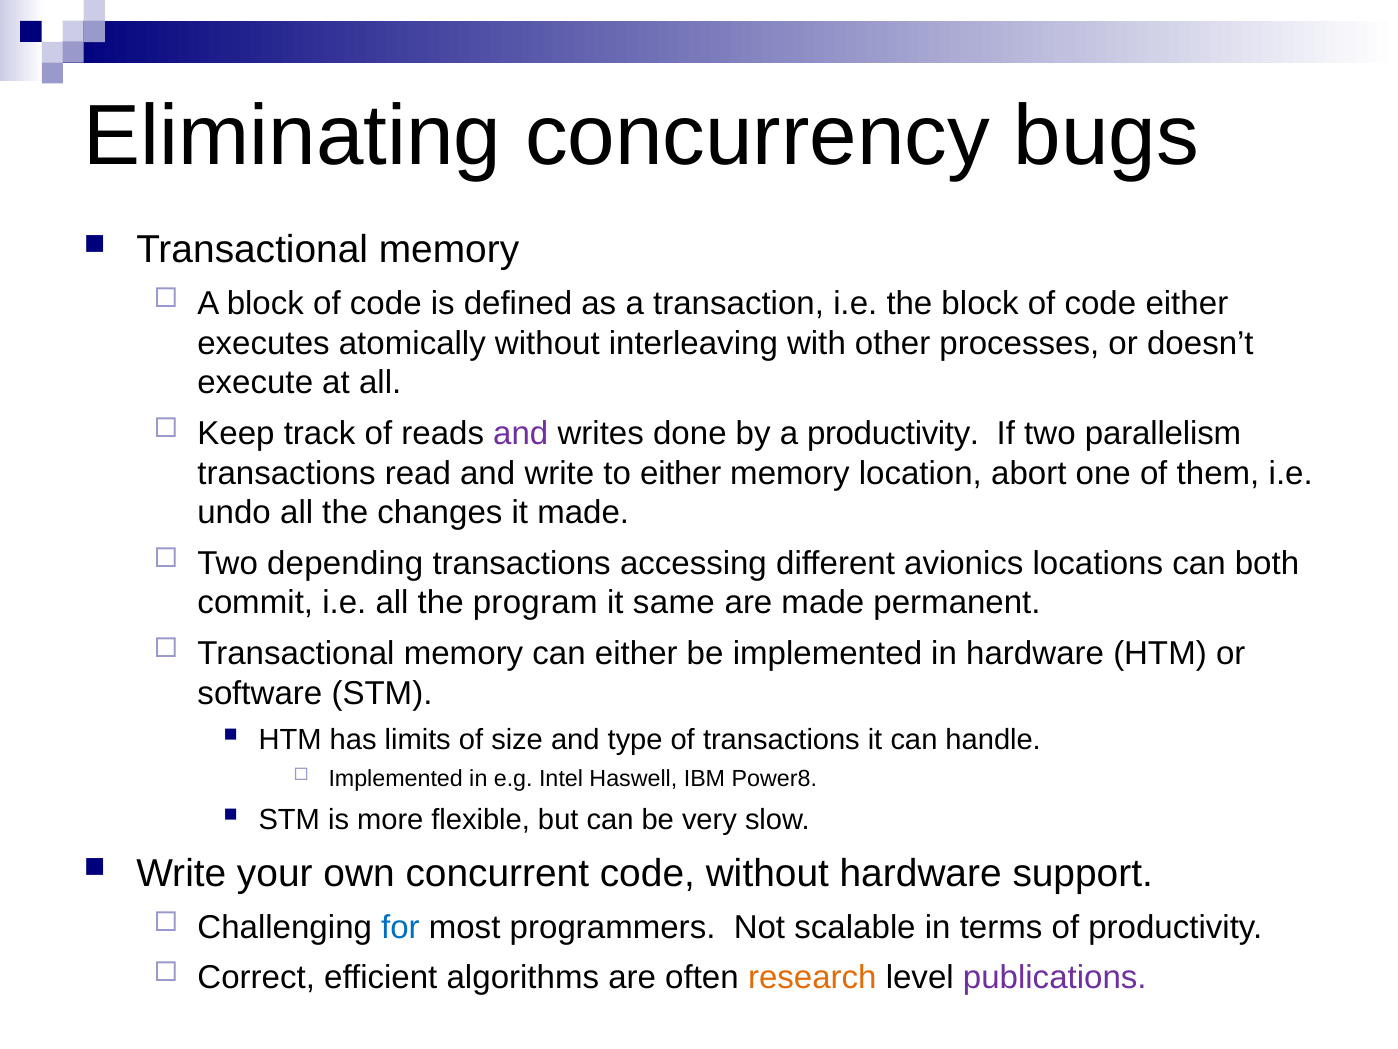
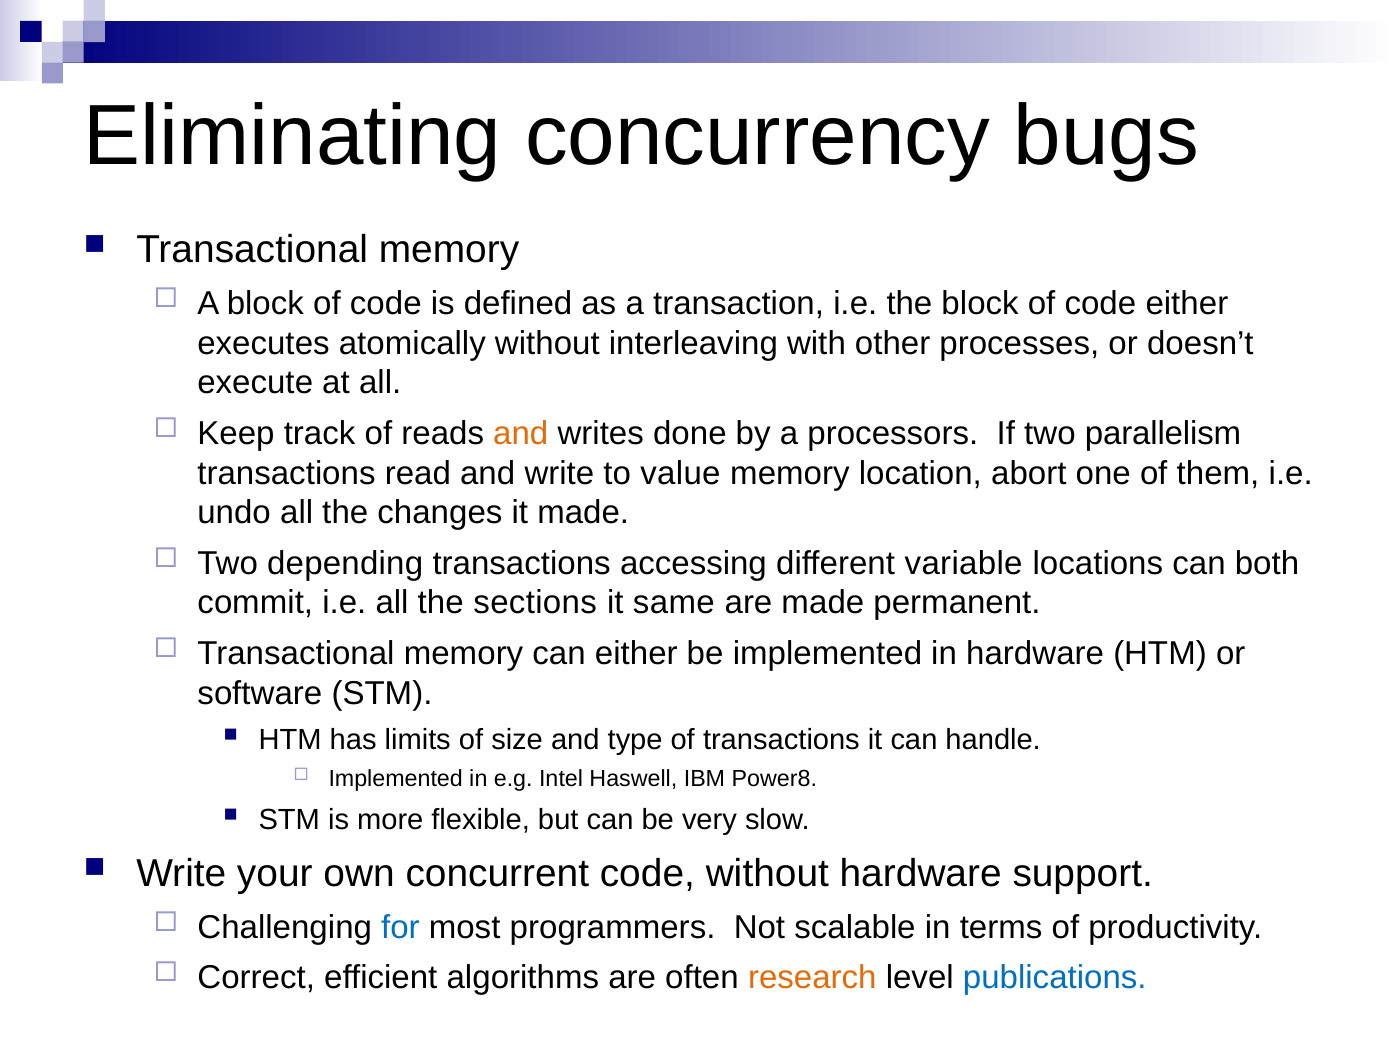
and at (521, 433) colour: purple -> orange
a productivity: productivity -> processors
to either: either -> value
avionics: avionics -> variable
program: program -> sections
publications colour: purple -> blue
